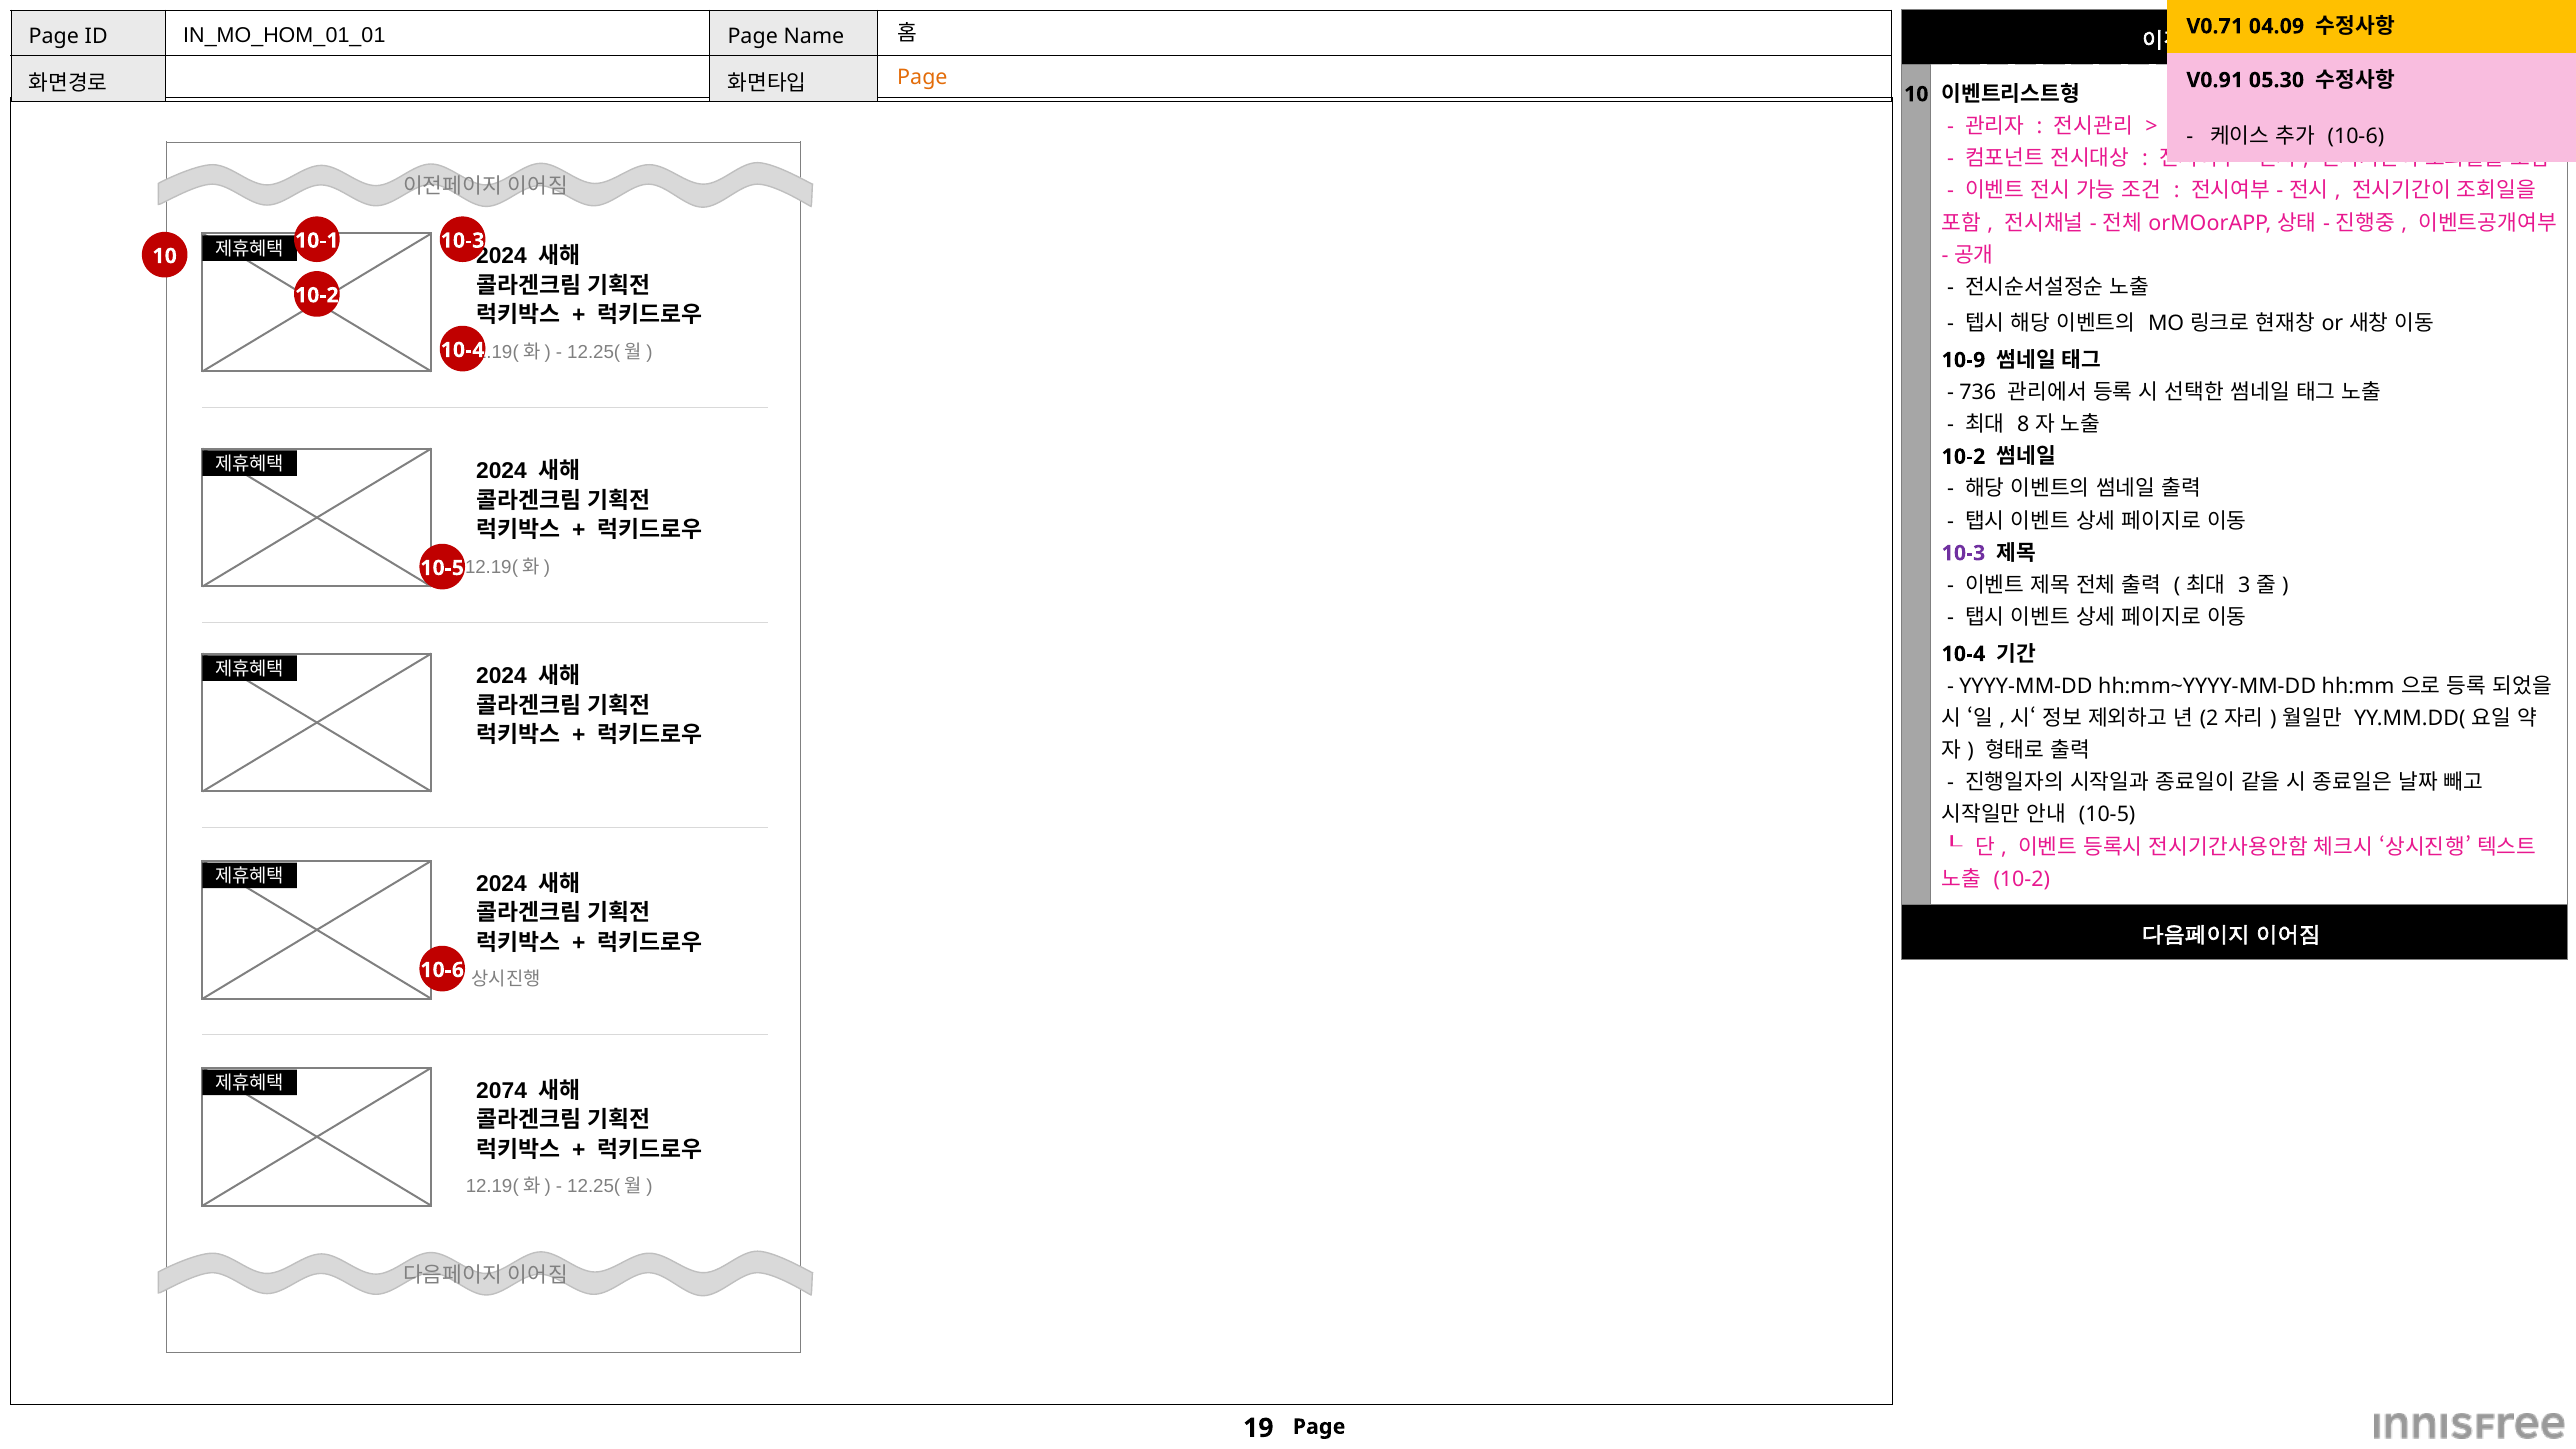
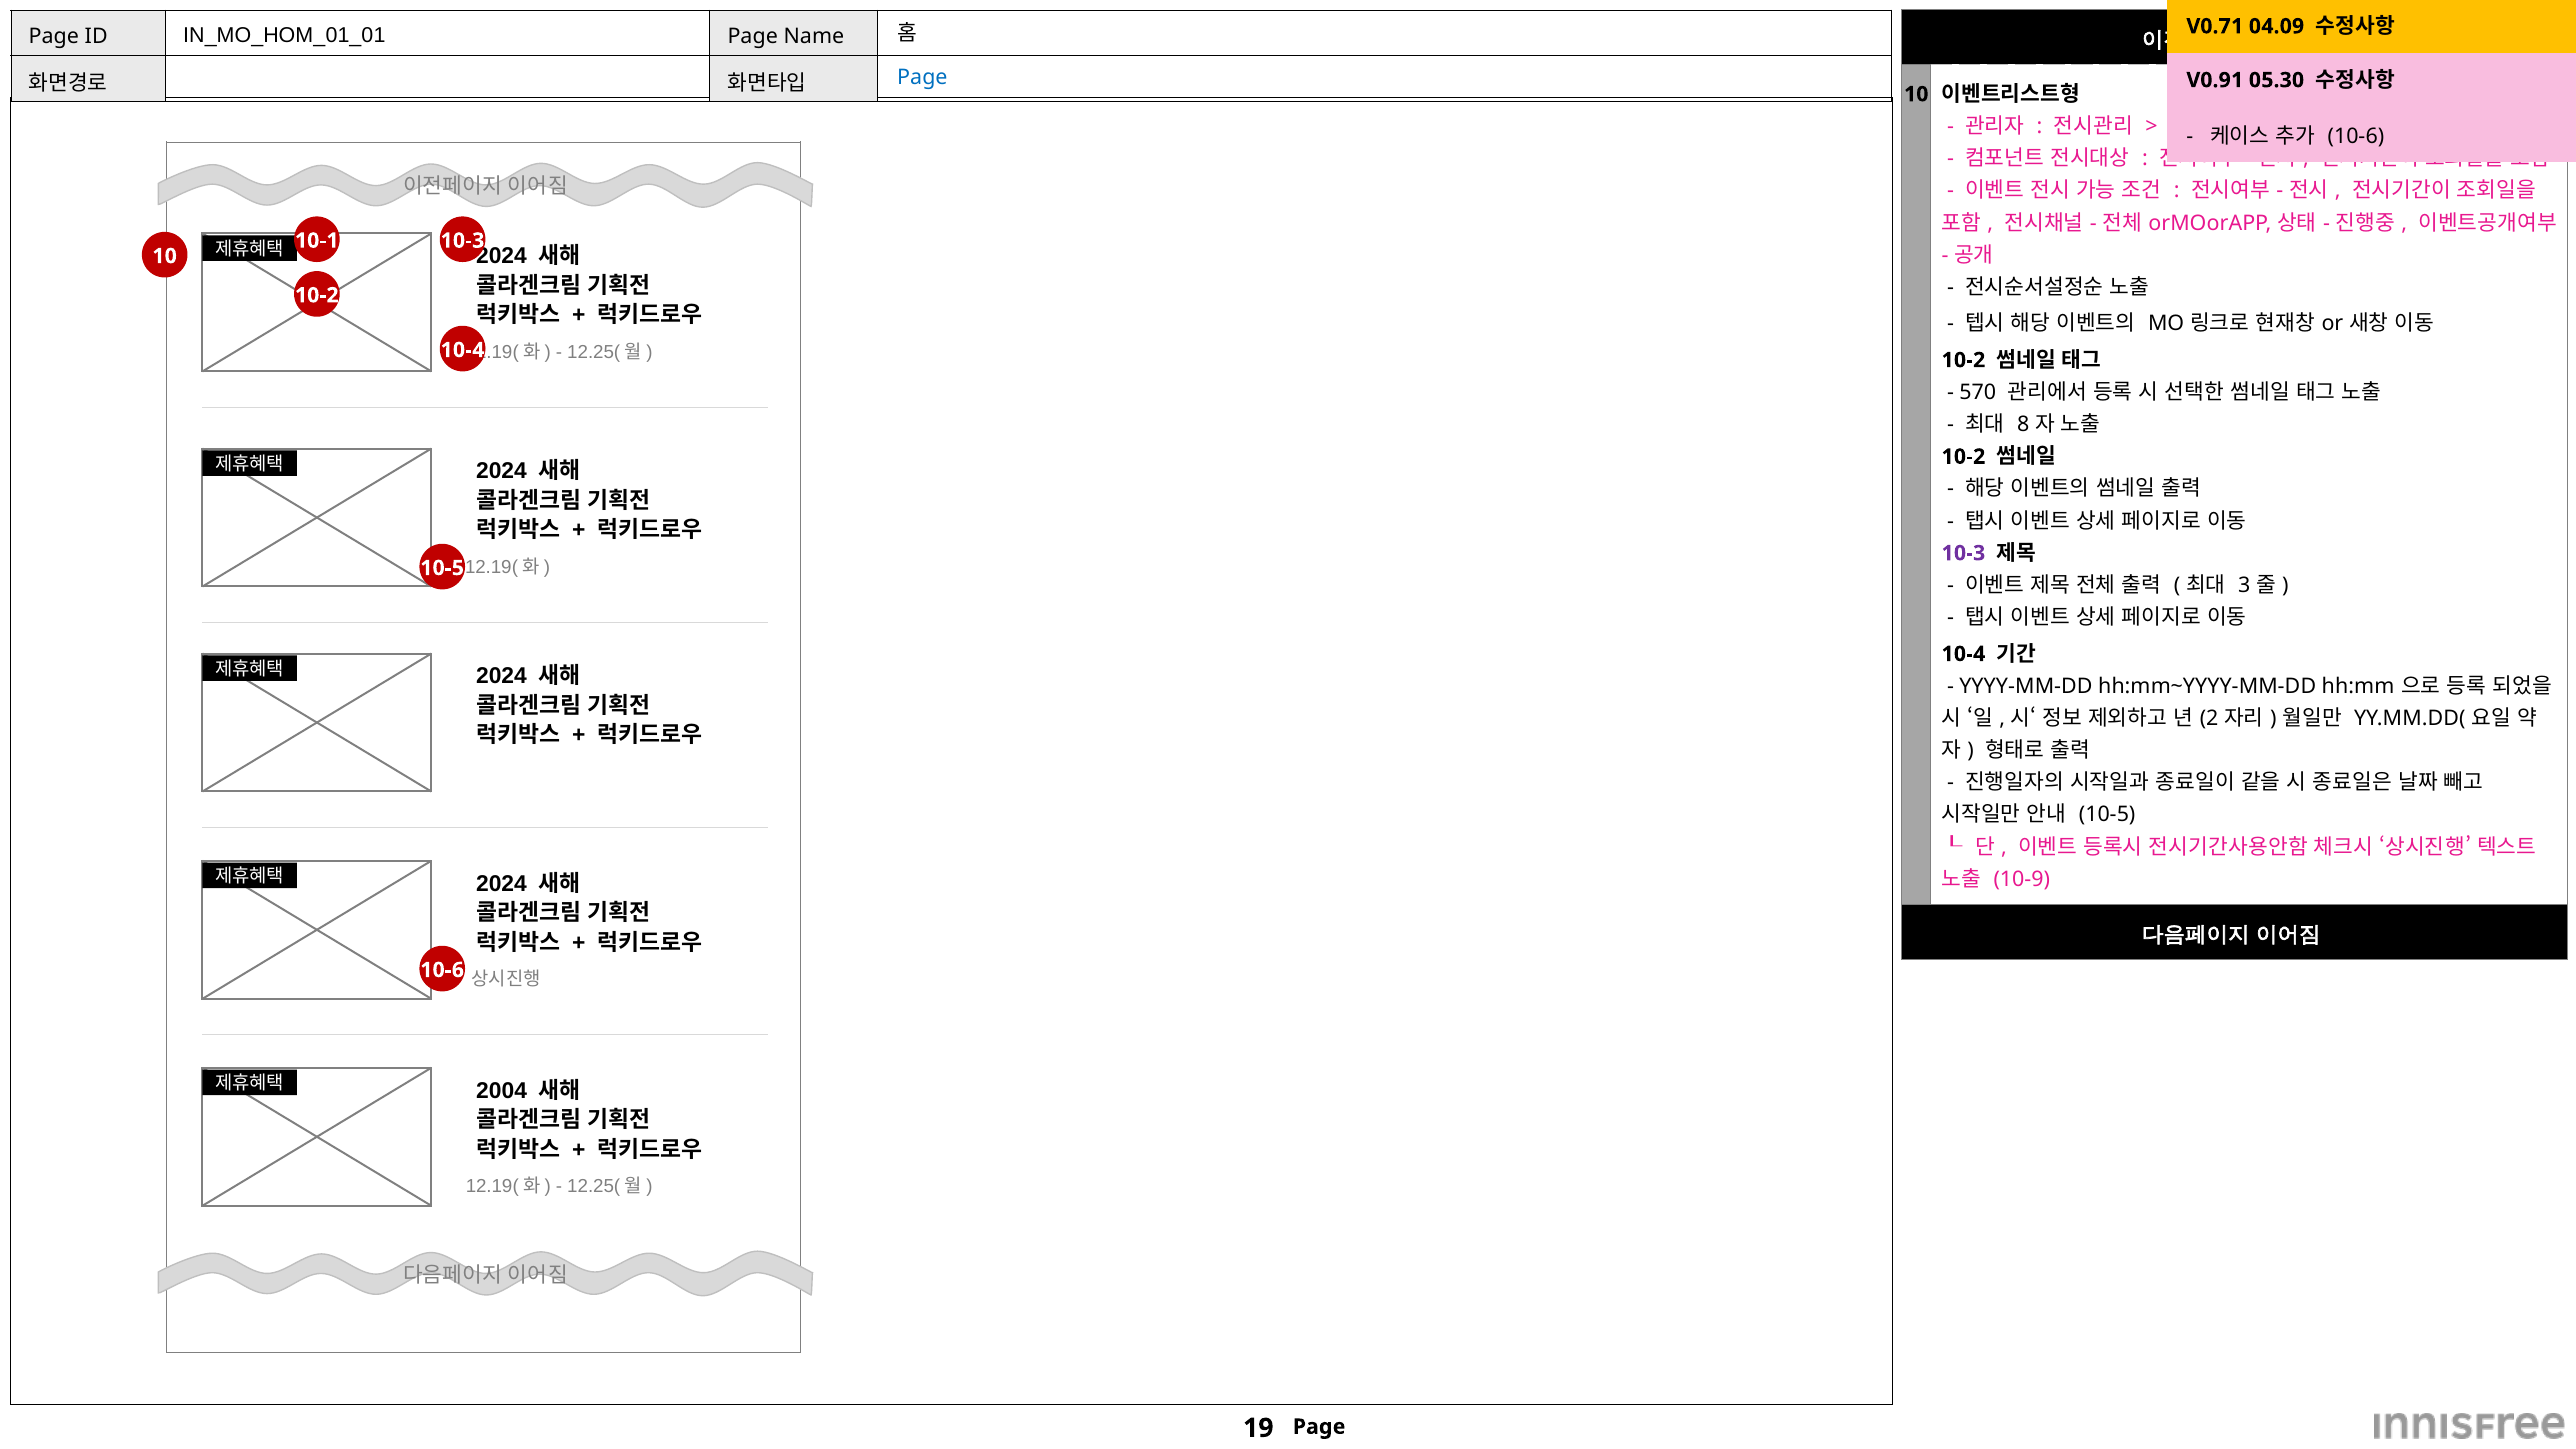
Page at (922, 78) colour: orange -> blue
10-9 at (1963, 360): 10-9 -> 10-2
736: 736 -> 570
10-2 at (2022, 879): 10-2 -> 10-9
2074: 2074 -> 2004
